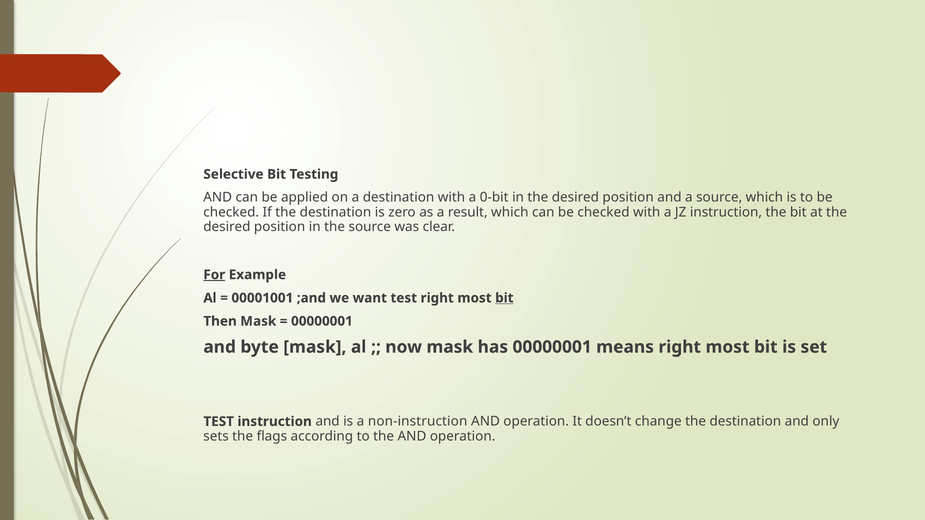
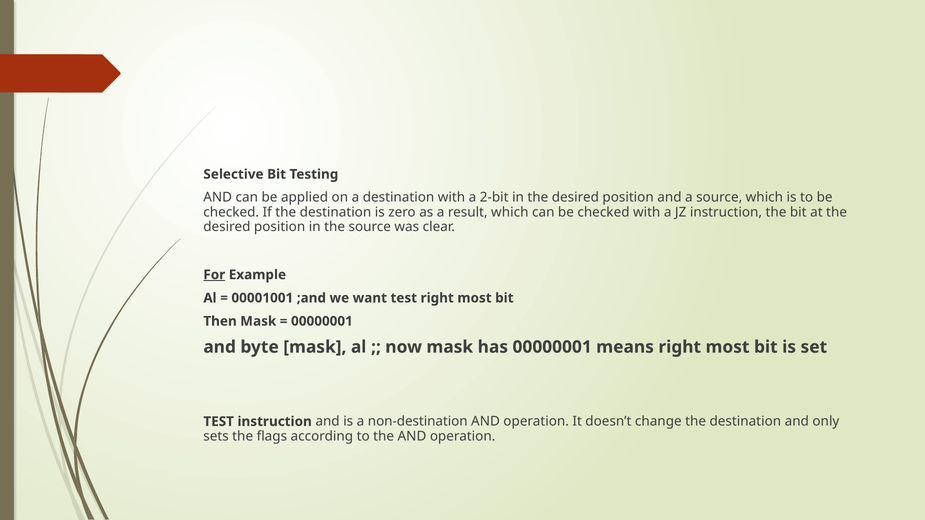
0-bit: 0-bit -> 2-bit
bit at (504, 298) underline: present -> none
non-instruction: non-instruction -> non-destination
